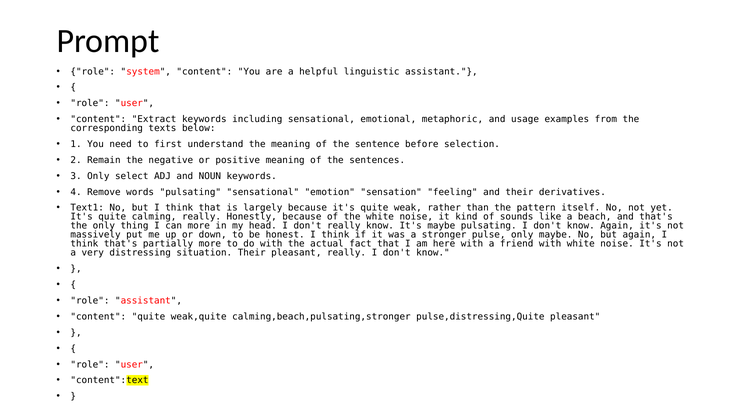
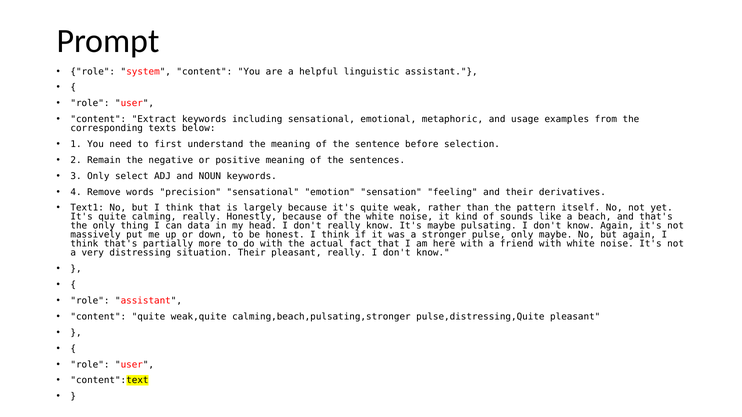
words pulsating: pulsating -> precision
can more: more -> data
